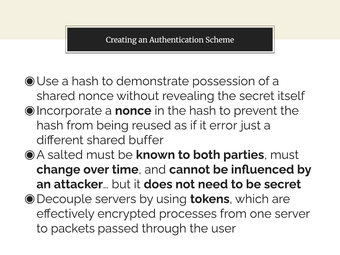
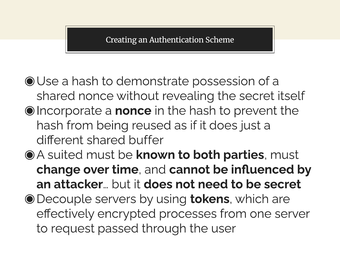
if it error: error -> does
salted: salted -> suited
packets: packets -> request
